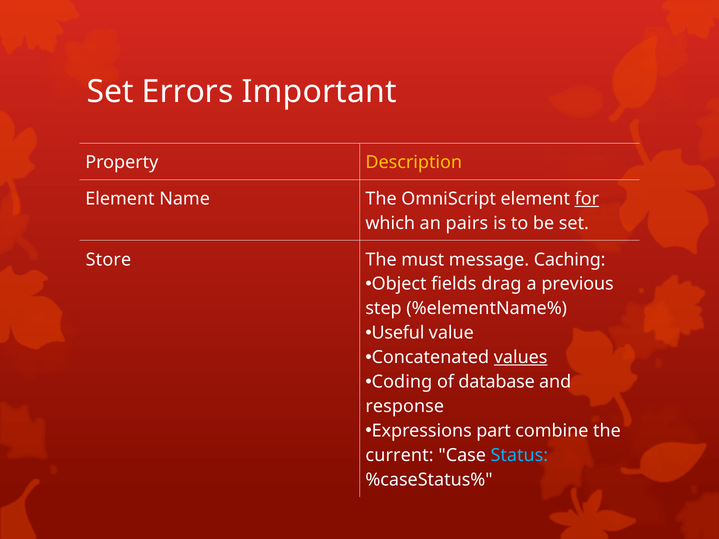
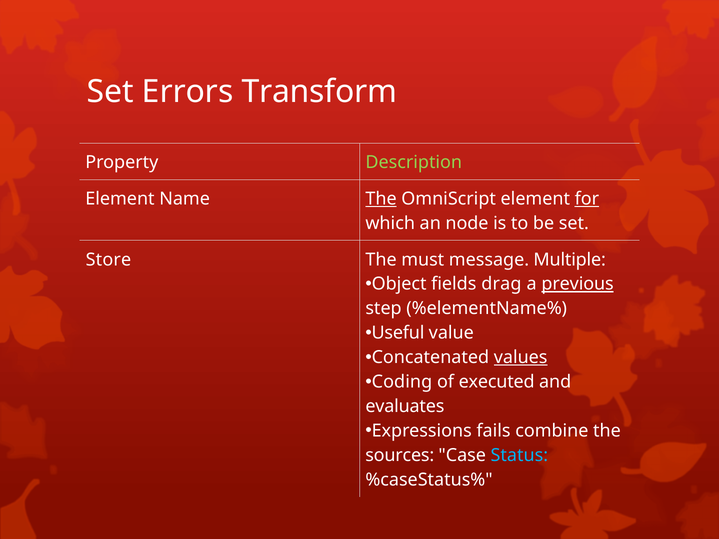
Important: Important -> Transform
Description colour: yellow -> light green
The at (381, 199) underline: none -> present
pairs: pairs -> node
Caching: Caching -> Multiple
previous underline: none -> present
database: database -> executed
response: response -> evaluates
part: part -> fails
current: current -> sources
